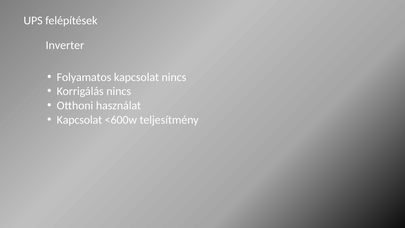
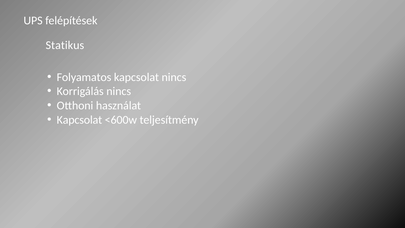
Inverter: Inverter -> Statikus
